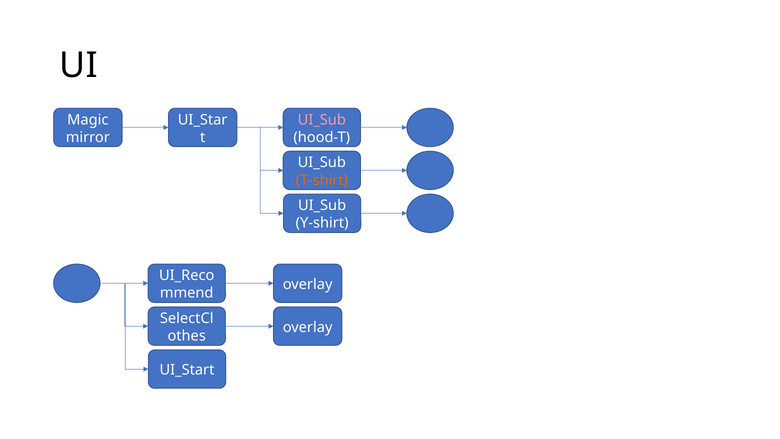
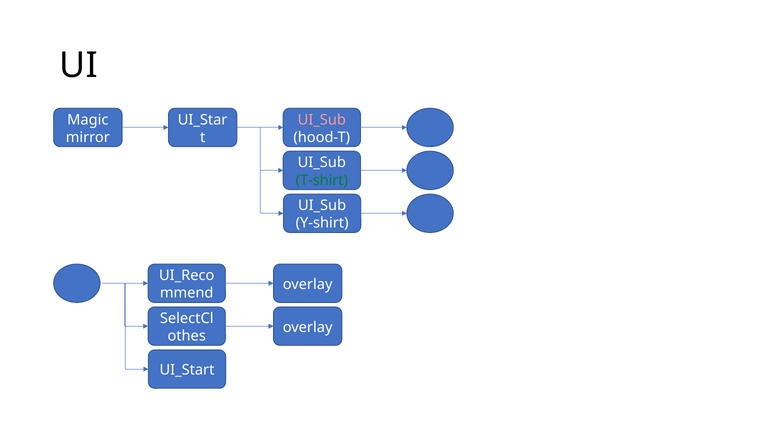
T-shirt colour: orange -> green
